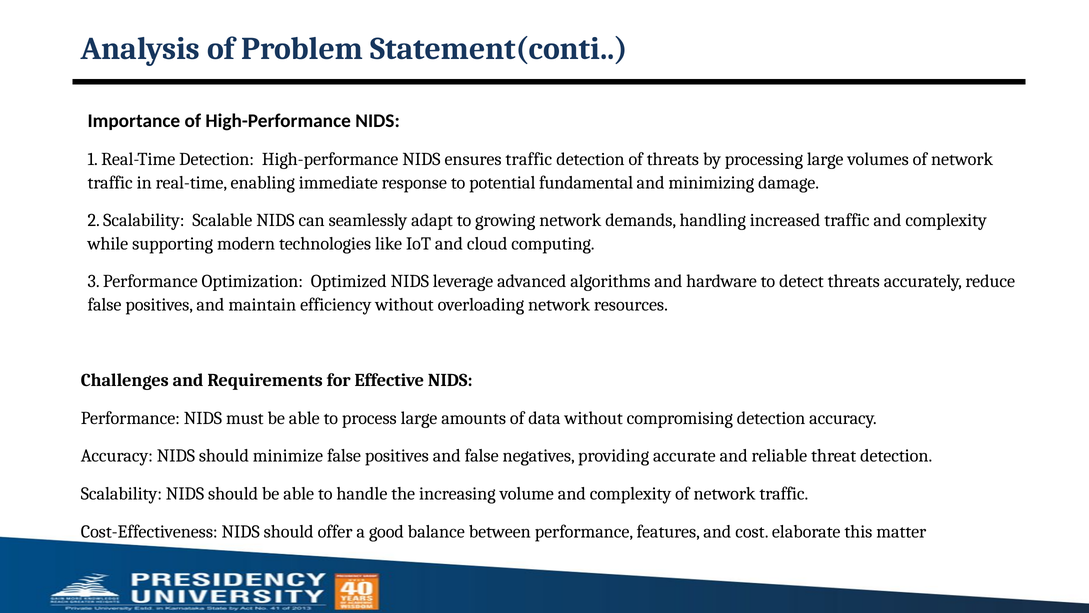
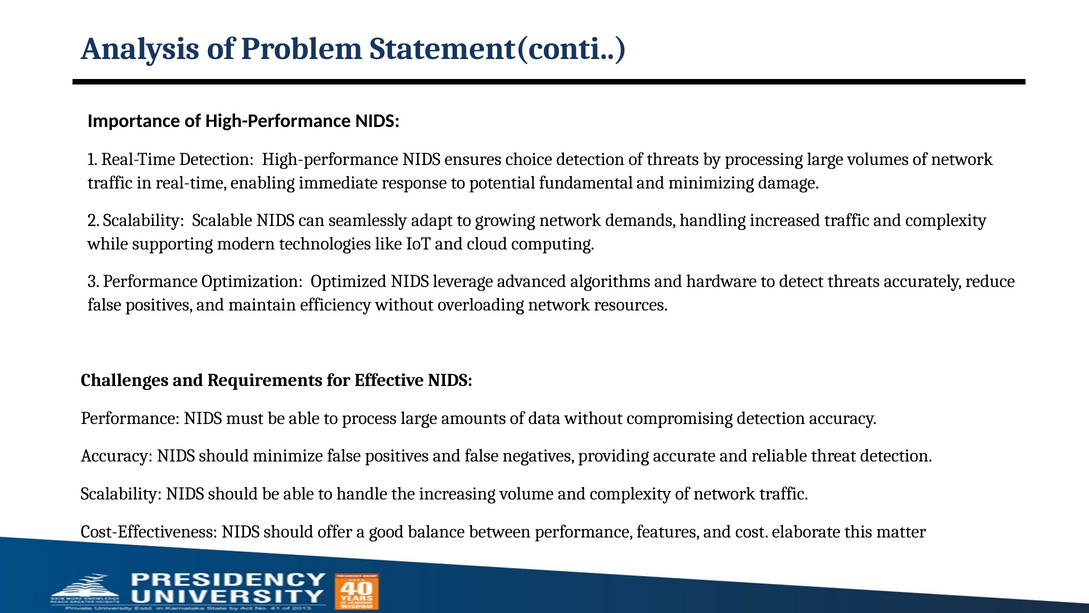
ensures traffic: traffic -> choice
